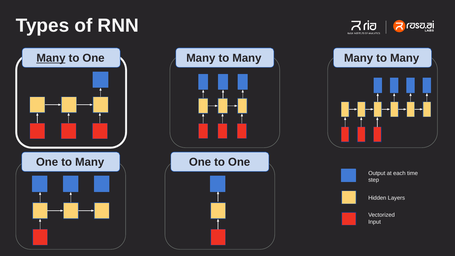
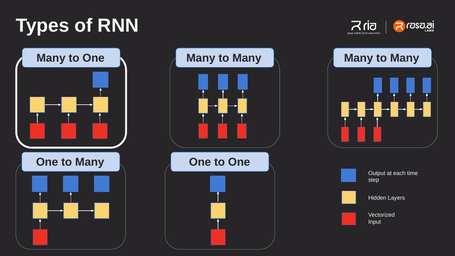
Many at (51, 58) underline: present -> none
